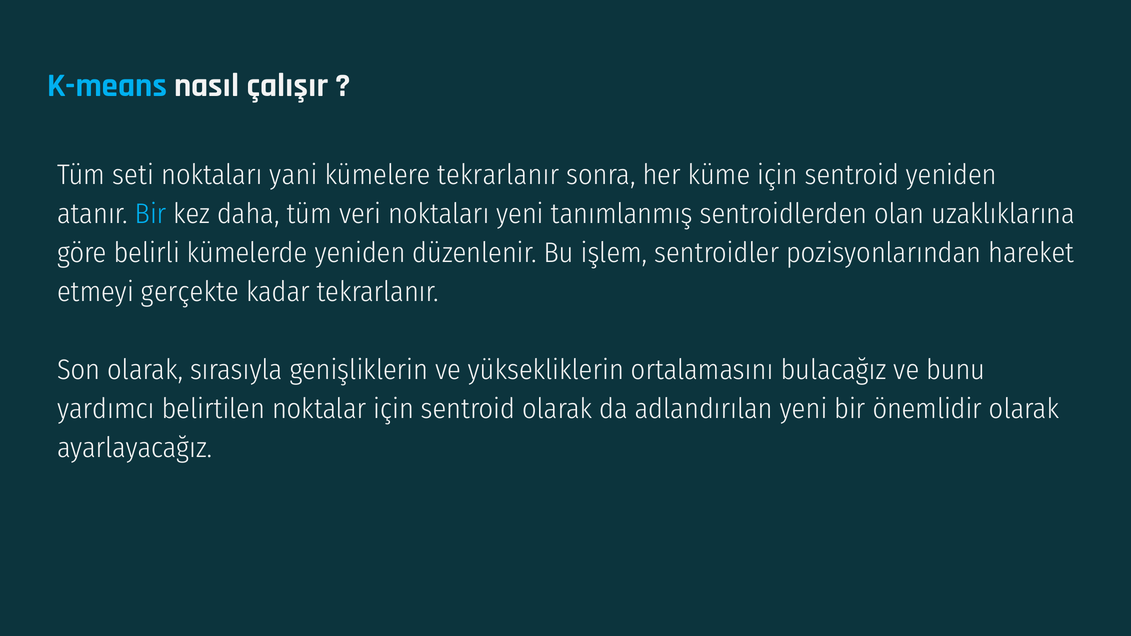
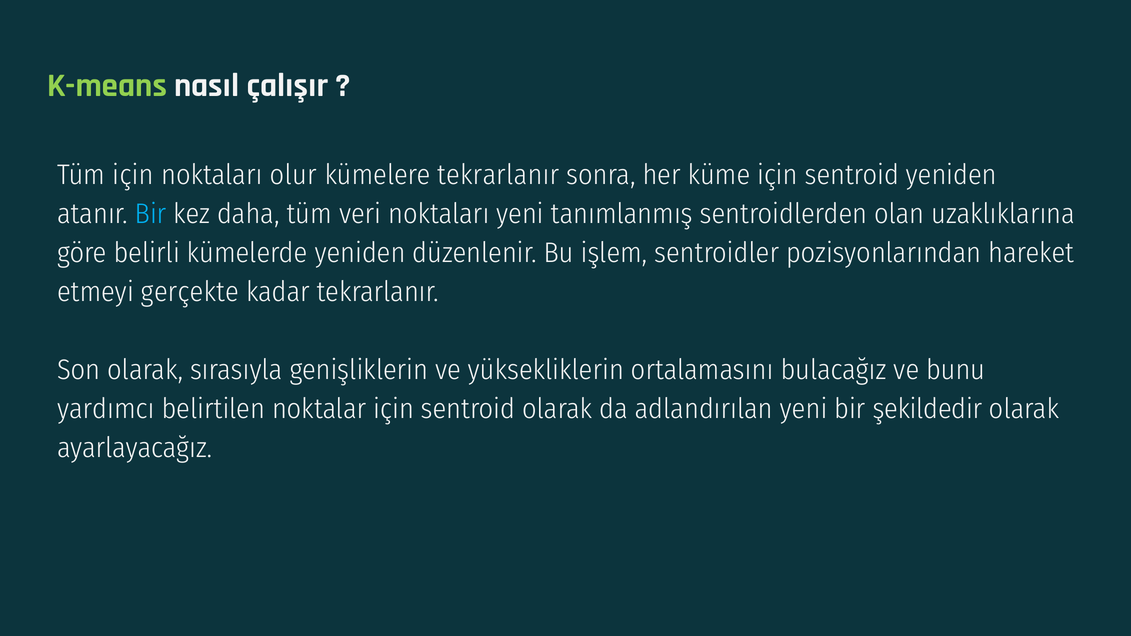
K-means colour: light blue -> light green
Tüm seti: seti -> için
yani: yani -> olur
önemlidir: önemlidir -> şekildedir
